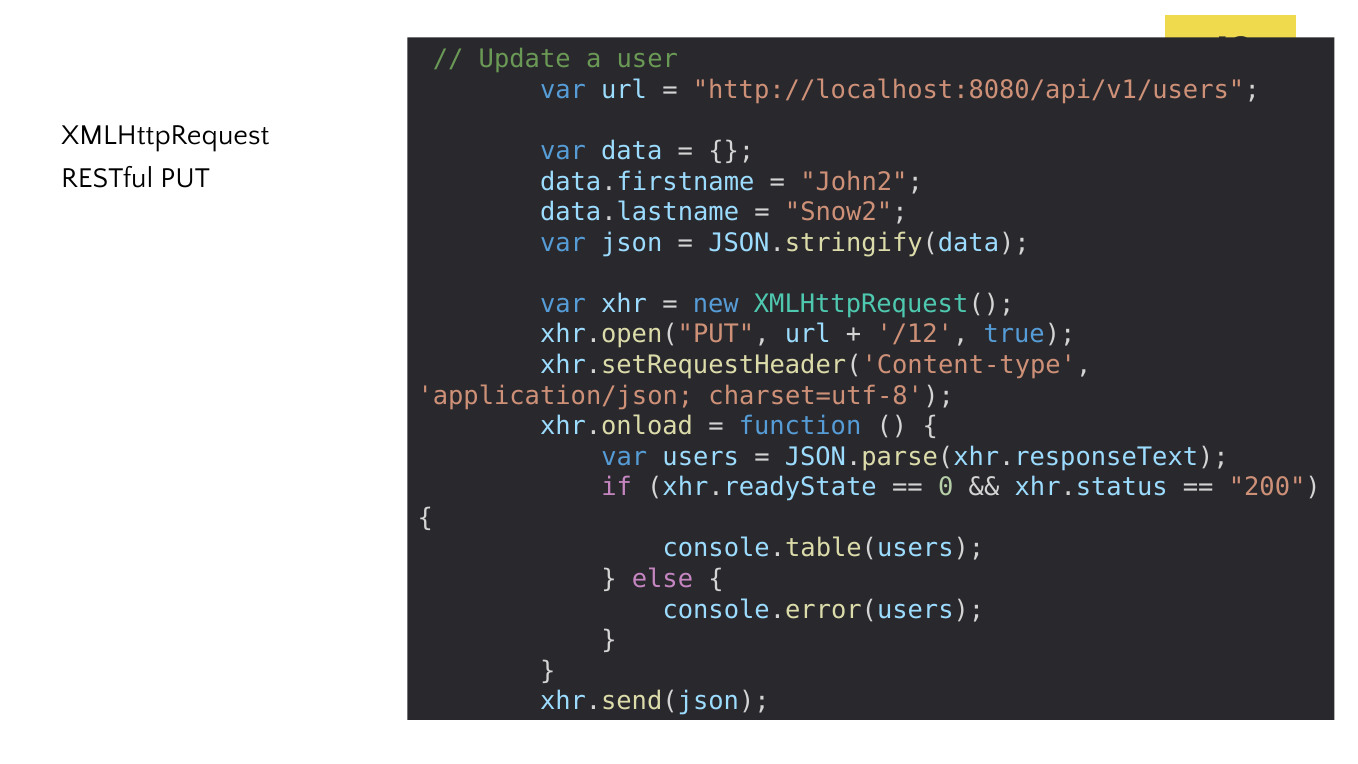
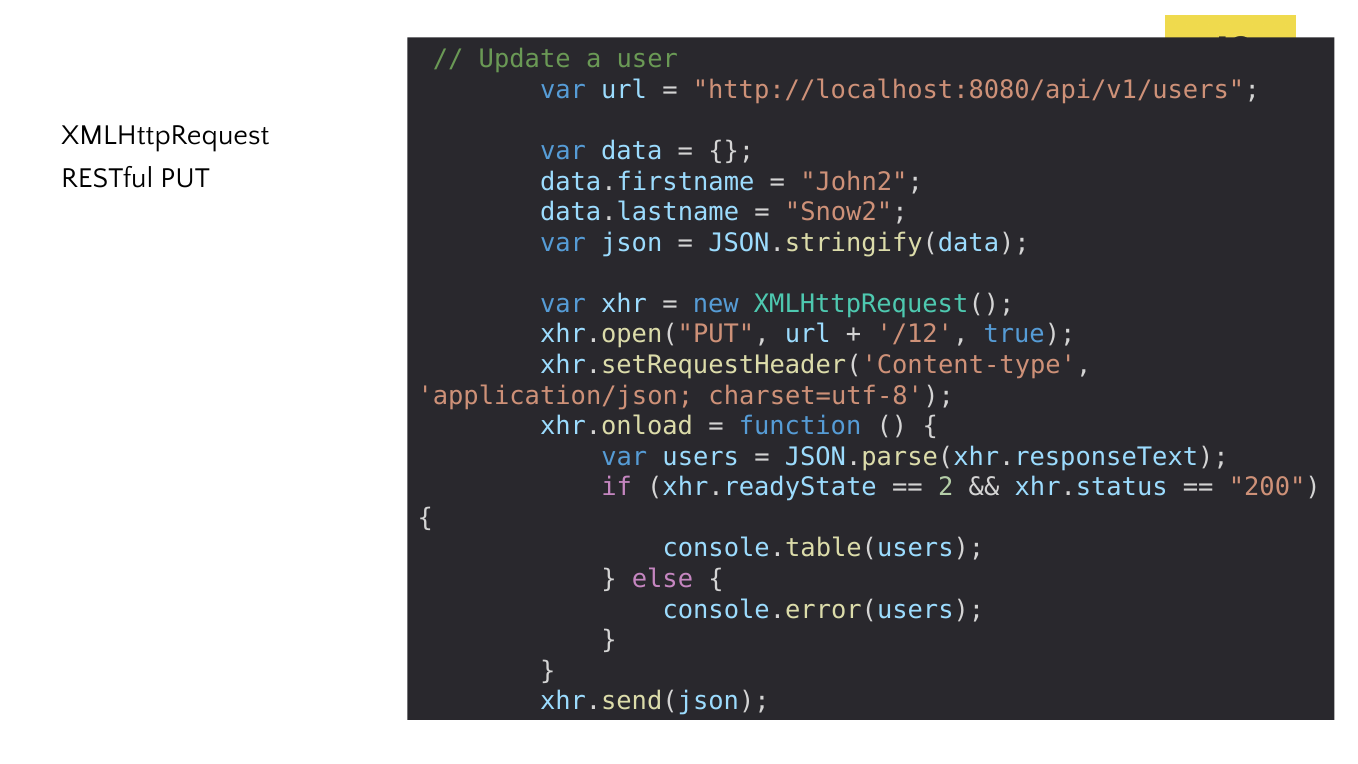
0: 0 -> 2
